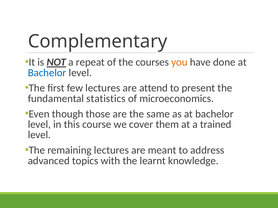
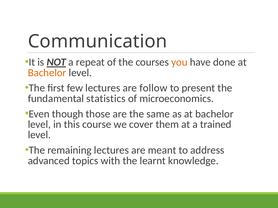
Complementary: Complementary -> Communication
Bachelor at (47, 73) colour: blue -> orange
attend: attend -> follow
